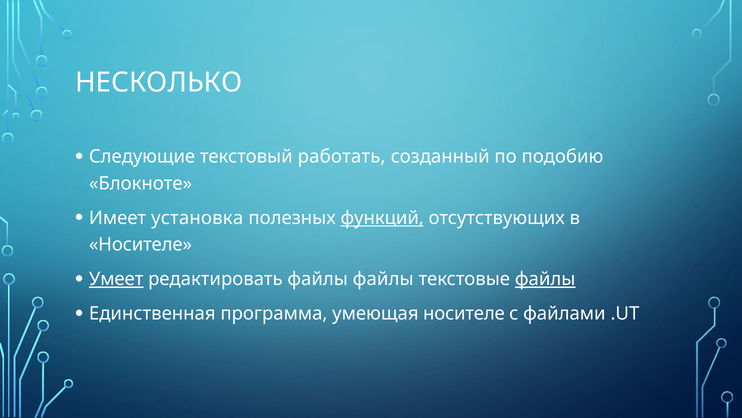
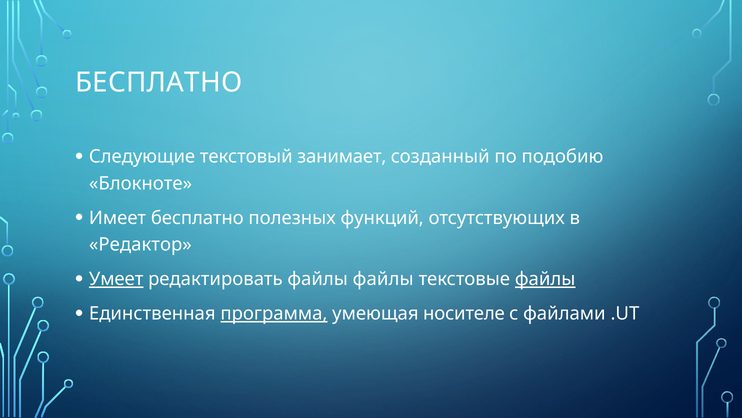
НЕСКОЛЬКО at (159, 82): НЕСКОЛЬКО -> БЕСПЛАТНО
работать: работать -> занимает
Имеет установка: установка -> бесплатно
функций underline: present -> none
Носителе at (140, 244): Носителе -> Редактор
программа underline: none -> present
